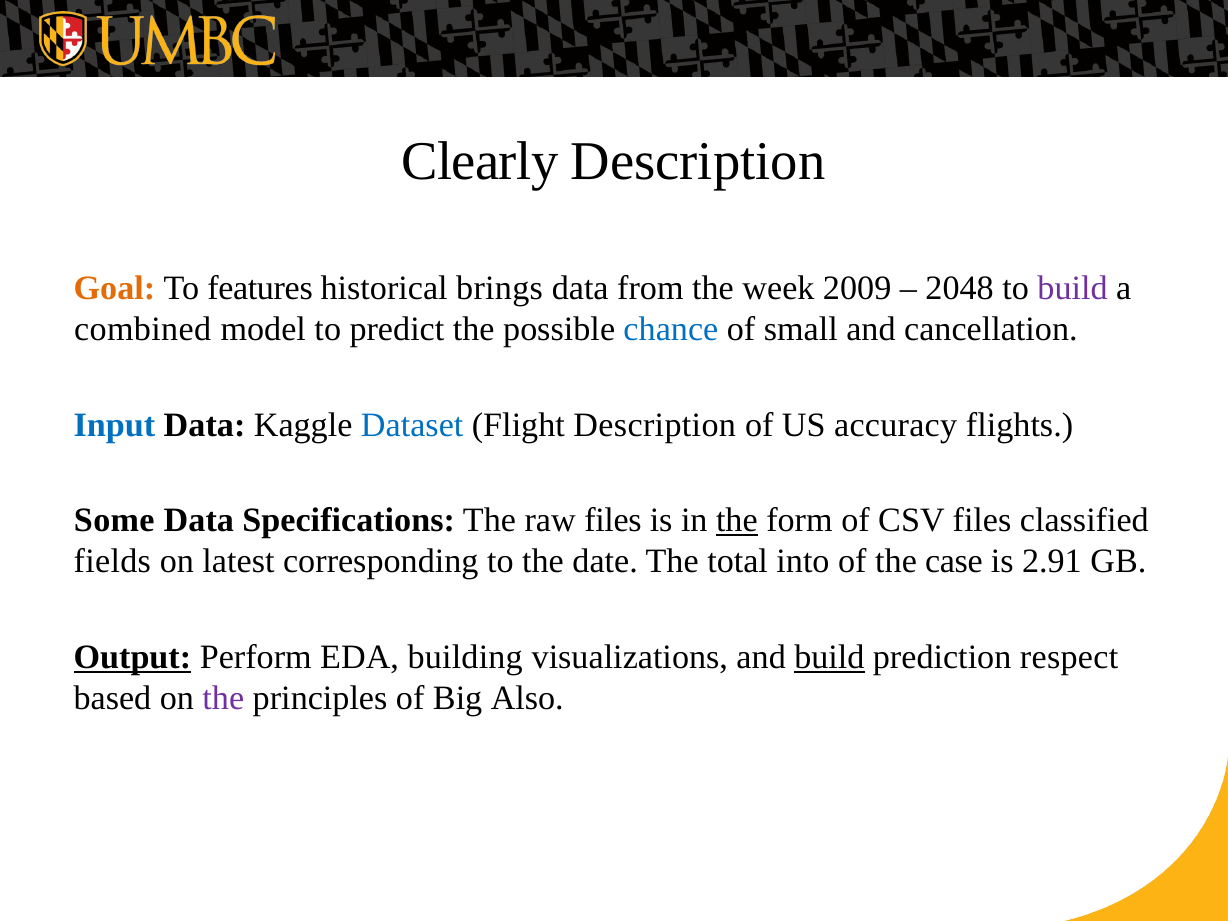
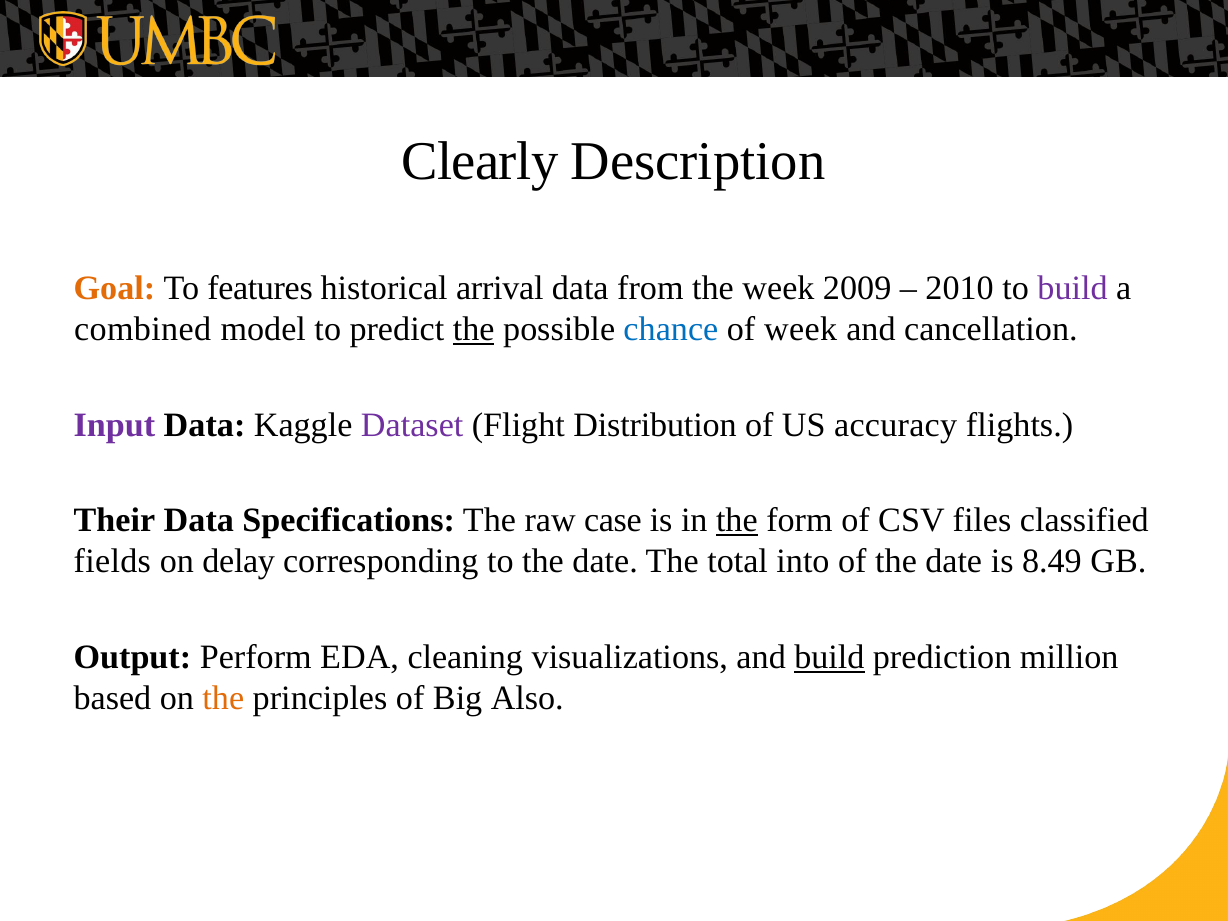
brings: brings -> arrival
2048: 2048 -> 2010
the at (474, 329) underline: none -> present
of small: small -> week
Input colour: blue -> purple
Dataset colour: blue -> purple
Flight Description: Description -> Distribution
Some: Some -> Their
raw files: files -> case
latest: latest -> delay
of the case: case -> date
2.91: 2.91 -> 8.49
Output underline: present -> none
building: building -> cleaning
respect: respect -> million
the at (223, 698) colour: purple -> orange
